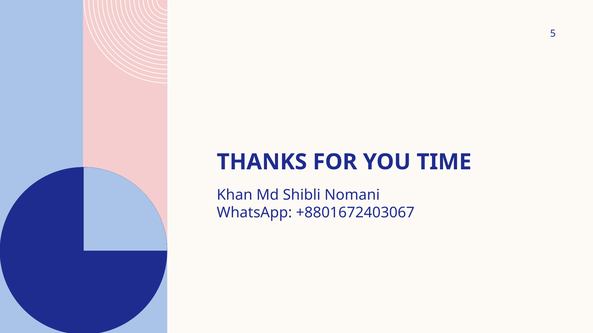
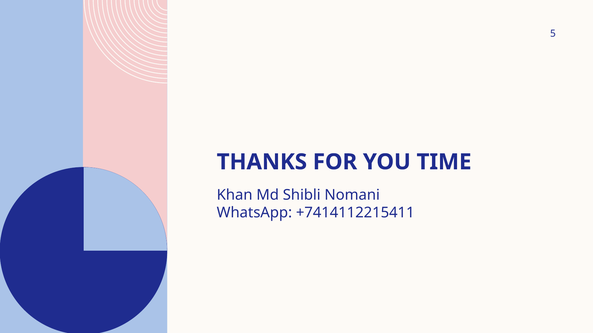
+8801672403067: +8801672403067 -> +7414112215411
